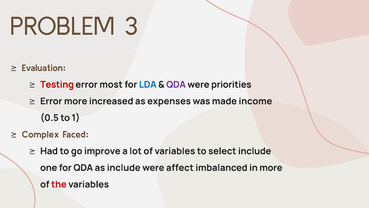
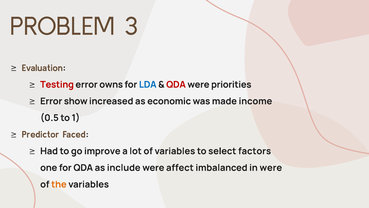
most: most -> owns
QDA at (176, 84) colour: purple -> red
Error more: more -> show
expenses: expenses -> economic
Complex: Complex -> Predictor
select include: include -> factors
in more: more -> were
the colour: red -> orange
